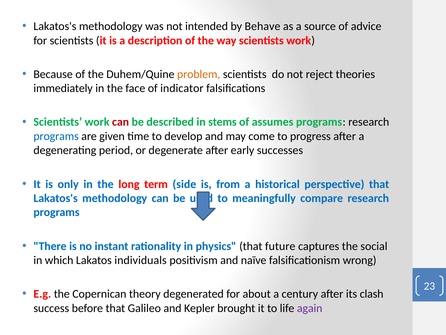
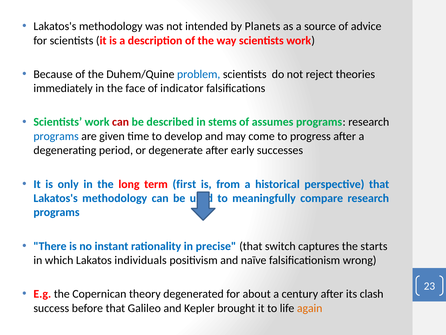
Behave: Behave -> Planets
problem colour: orange -> blue
side: side -> first
physics: physics -> precise
future: future -> switch
social: social -> starts
again colour: purple -> orange
